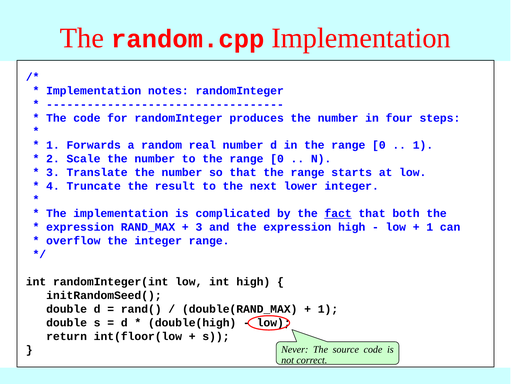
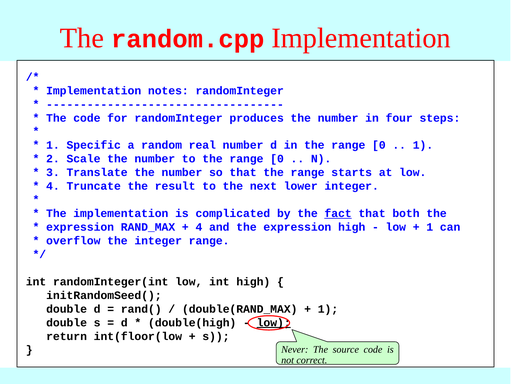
Forwards: Forwards -> Specific
3 at (199, 227): 3 -> 4
low at (274, 322) underline: none -> present
